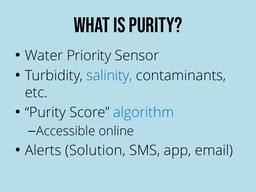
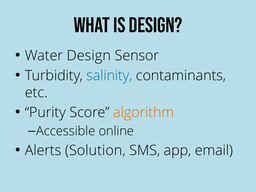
Is Purity: Purity -> Design
Water Priority: Priority -> Design
algorithm colour: blue -> orange
